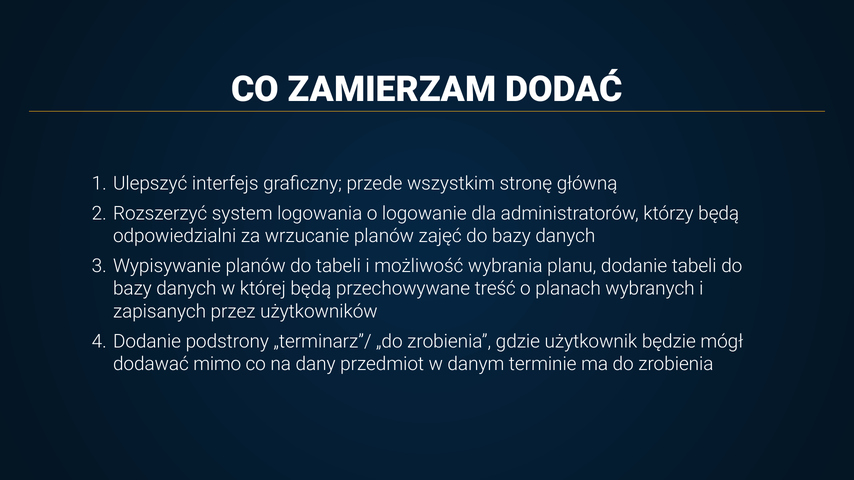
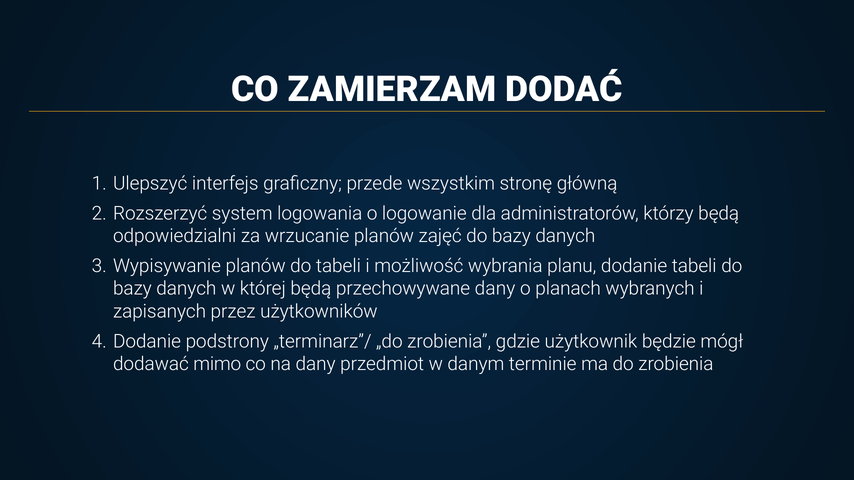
przechowywane treść: treść -> dany
